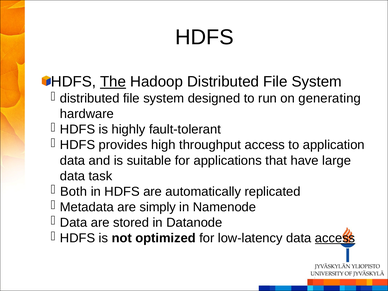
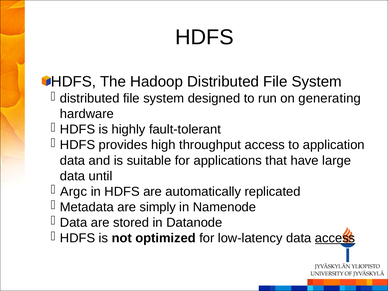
The underline: present -> none
task: task -> until
Both: Both -> Argc
